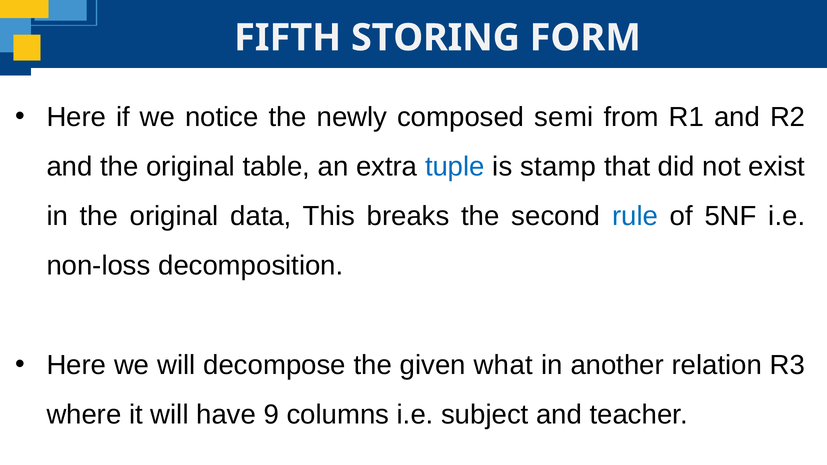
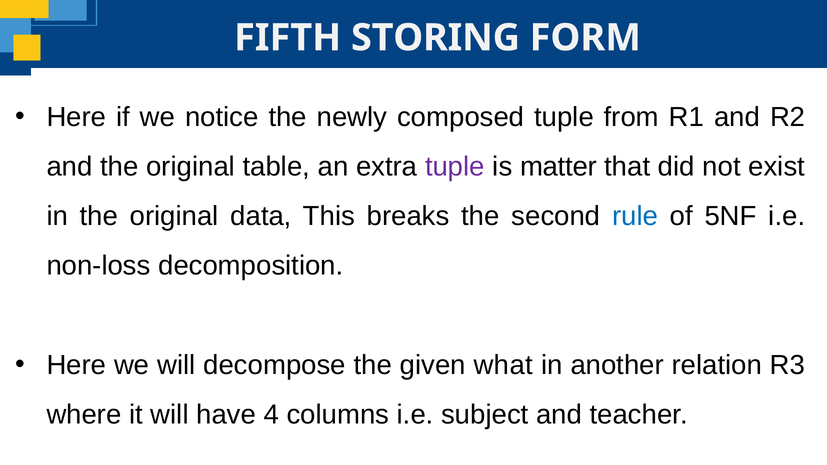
composed semi: semi -> tuple
tuple at (455, 167) colour: blue -> purple
stamp: stamp -> matter
9: 9 -> 4
